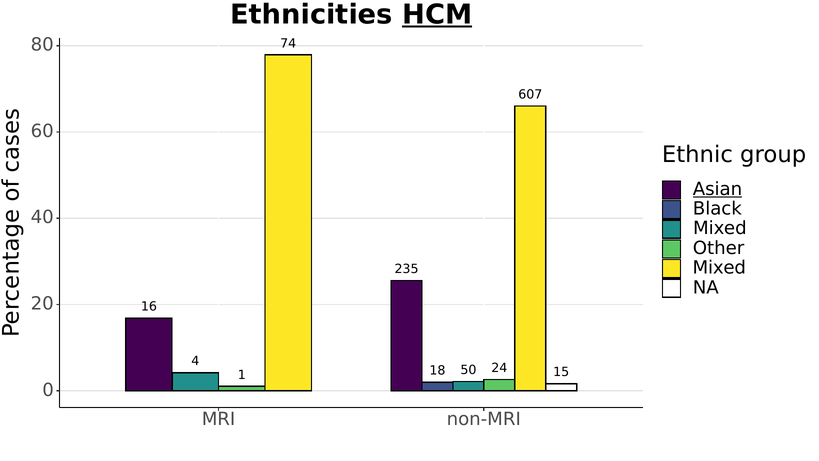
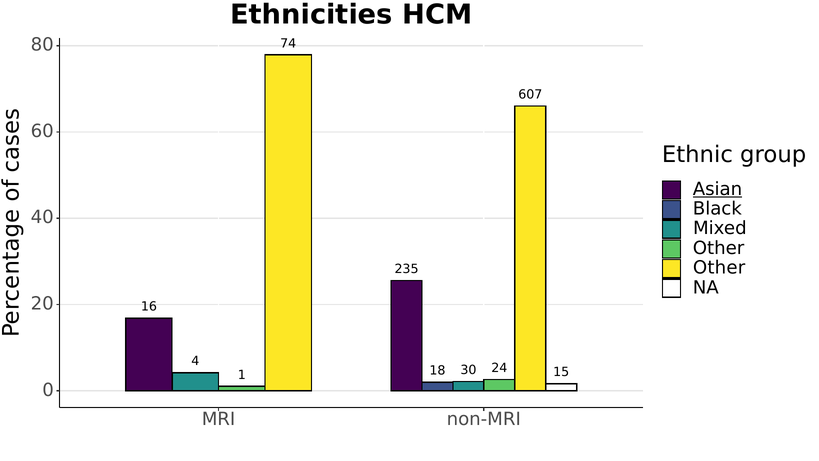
HCM underline: present -> none
Mixed at (719, 268): Mixed -> Other
50: 50 -> 30
